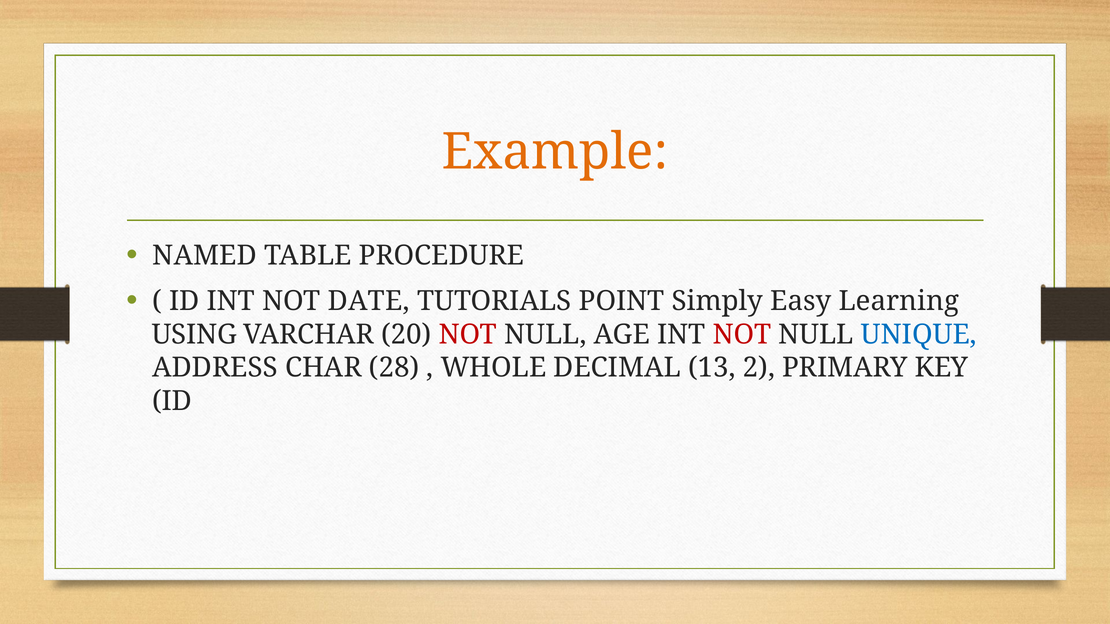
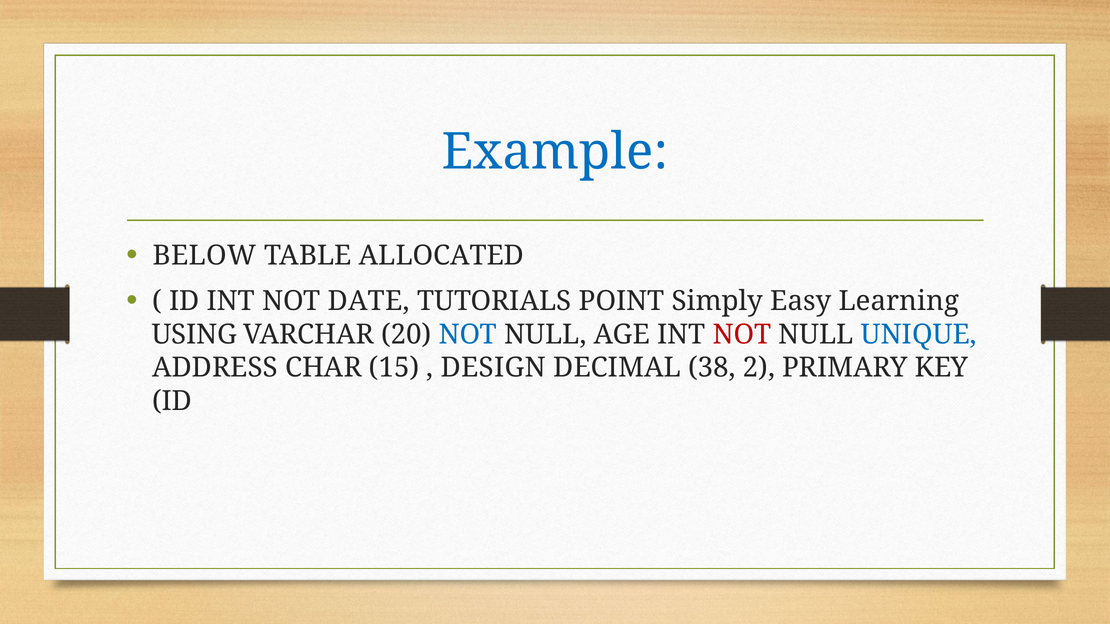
Example colour: orange -> blue
NAMED: NAMED -> BELOW
PROCEDURE: PROCEDURE -> ALLOCATED
NOT at (468, 335) colour: red -> blue
28: 28 -> 15
WHOLE: WHOLE -> DESIGN
13: 13 -> 38
